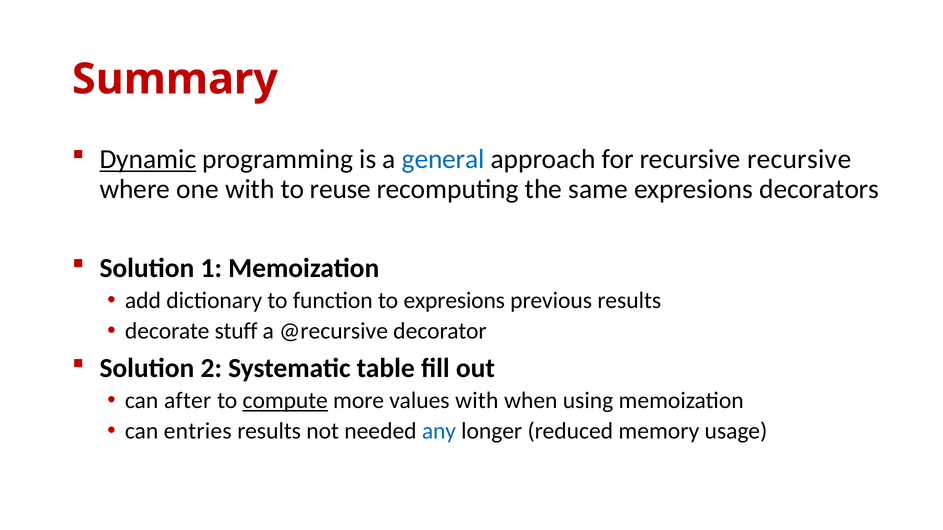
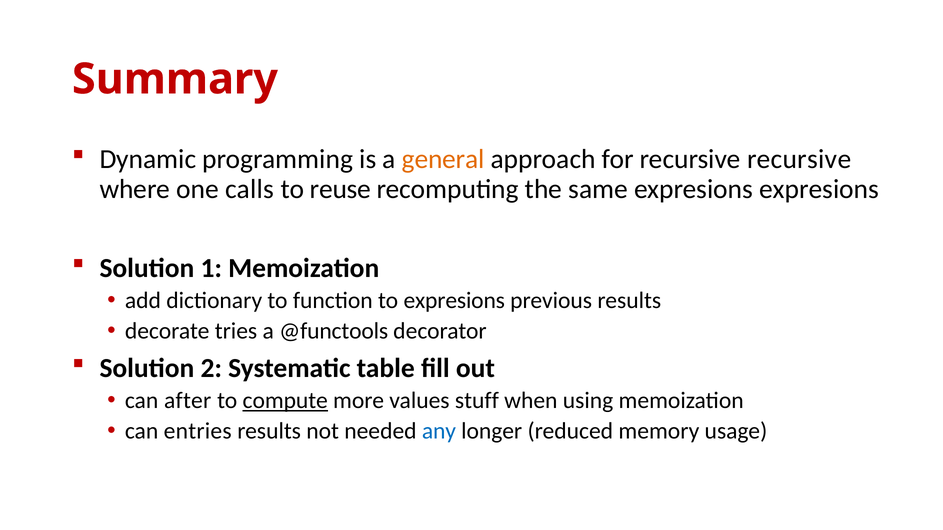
Dynamic underline: present -> none
general colour: blue -> orange
one with: with -> calls
expresions decorators: decorators -> expresions
stuff: stuff -> tries
@recursive: @recursive -> @functools
values with: with -> stuff
